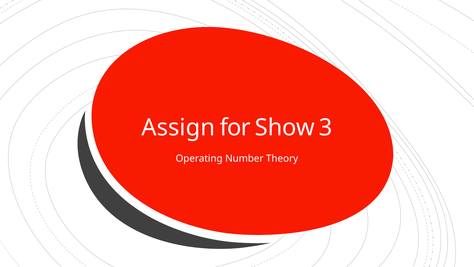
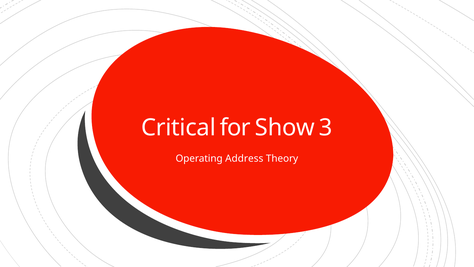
Assign: Assign -> Critical
Number: Number -> Address
